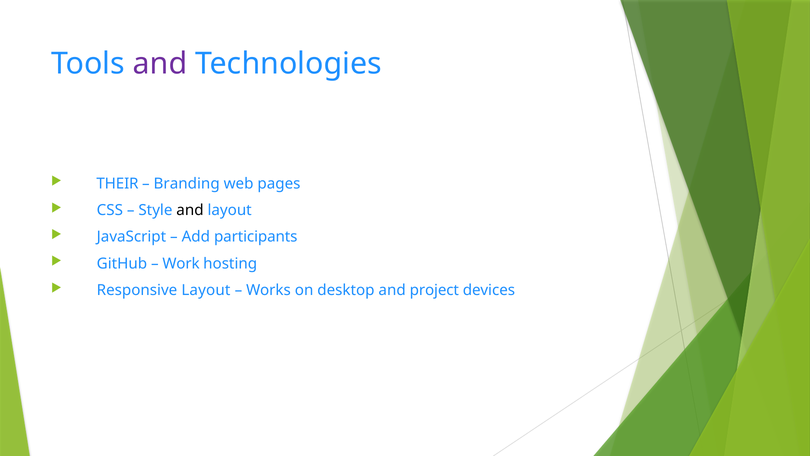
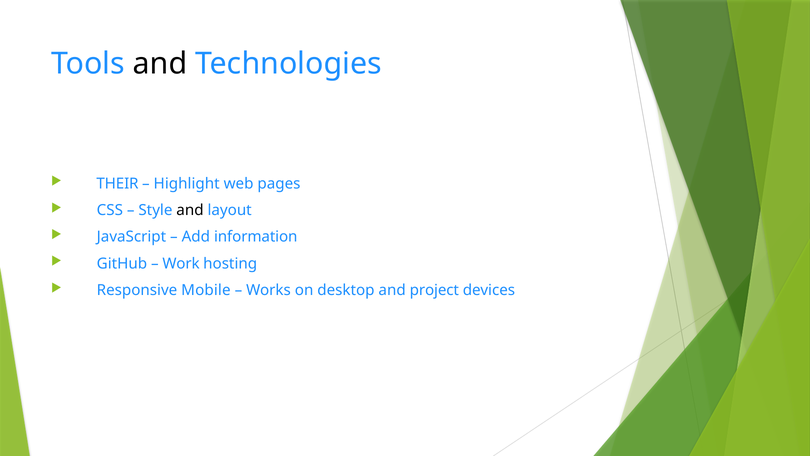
and at (160, 64) colour: purple -> black
Branding: Branding -> Highlight
participants: participants -> information
Responsive Layout: Layout -> Mobile
